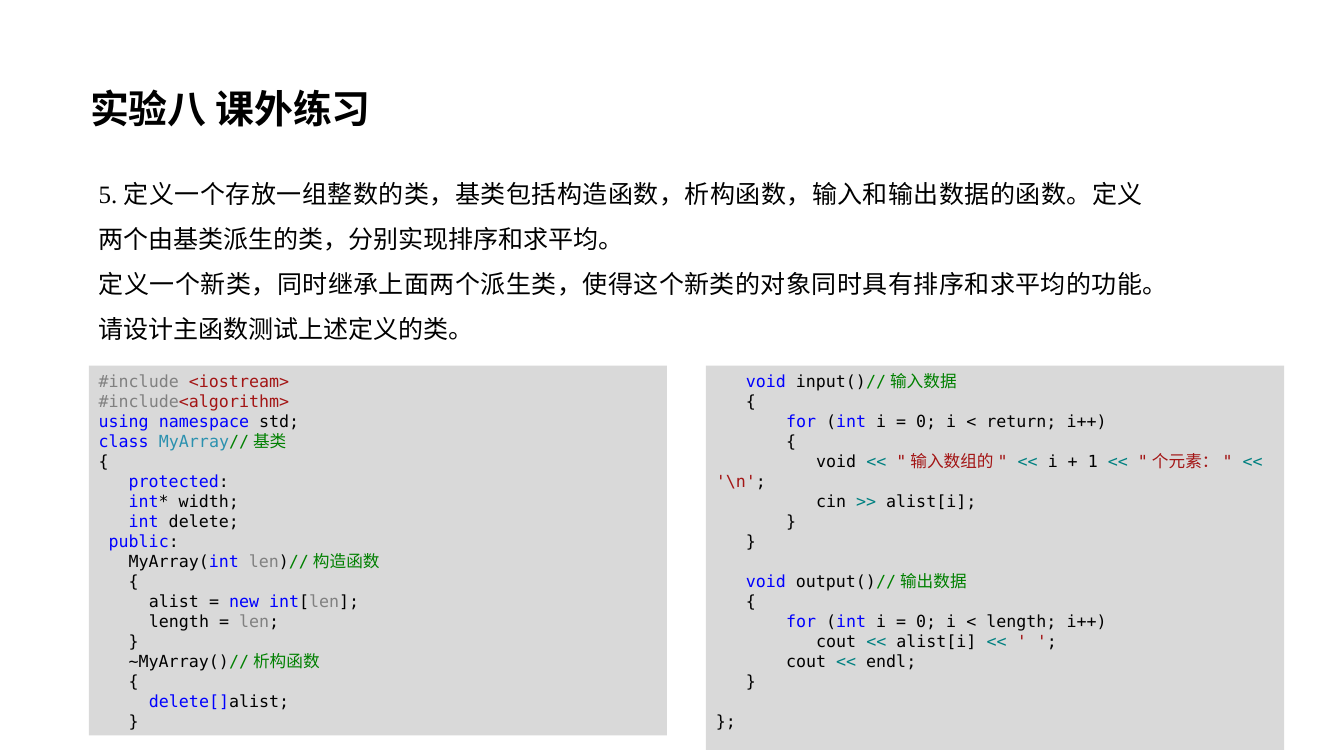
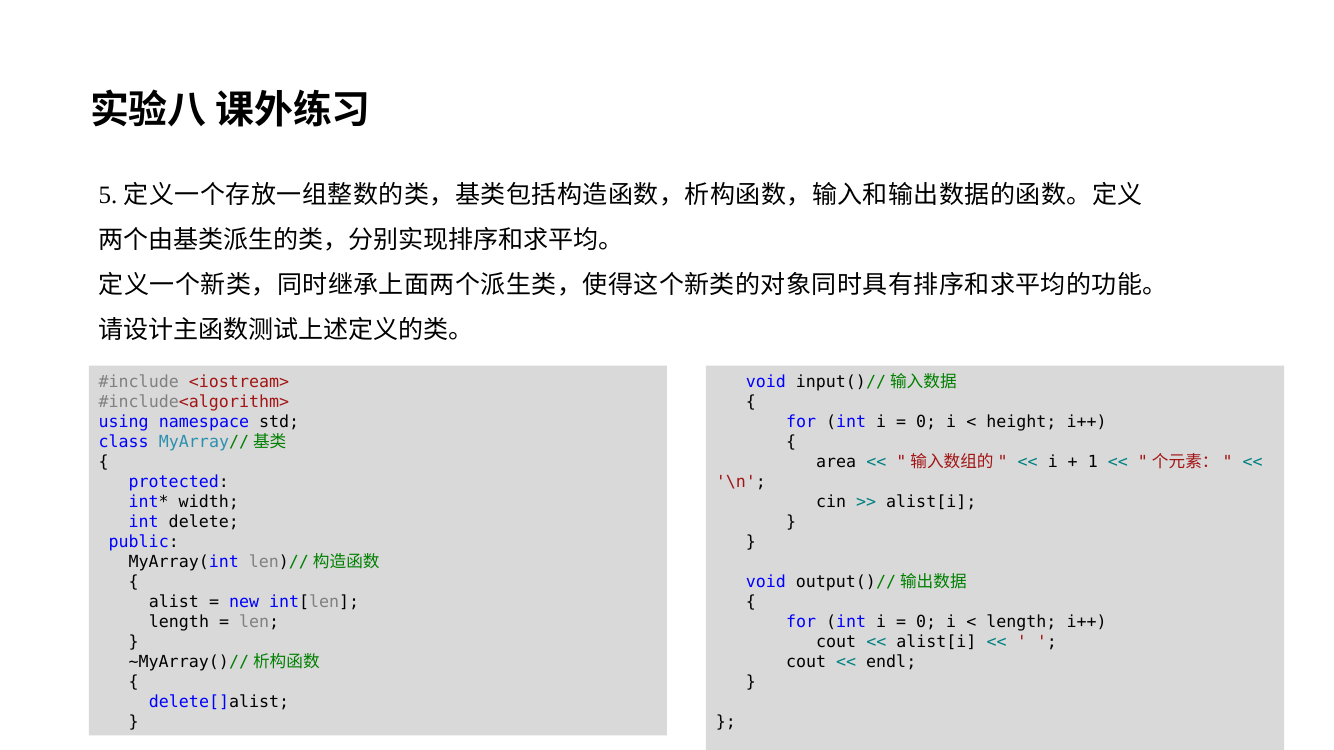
return: return -> height
void at (836, 462): void -> area
